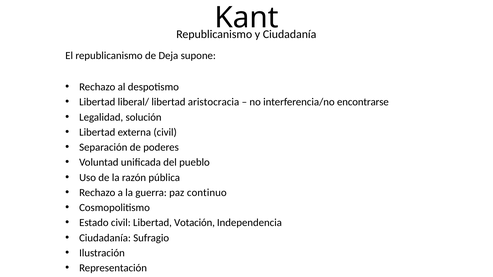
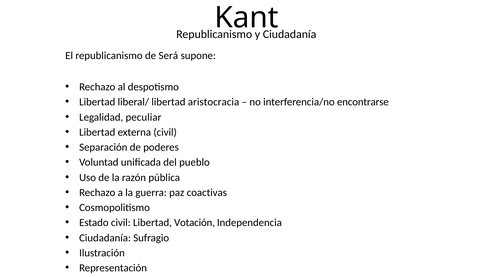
Deja: Deja -> Será
solución: solución -> peculiar
continuo: continuo -> coactivas
